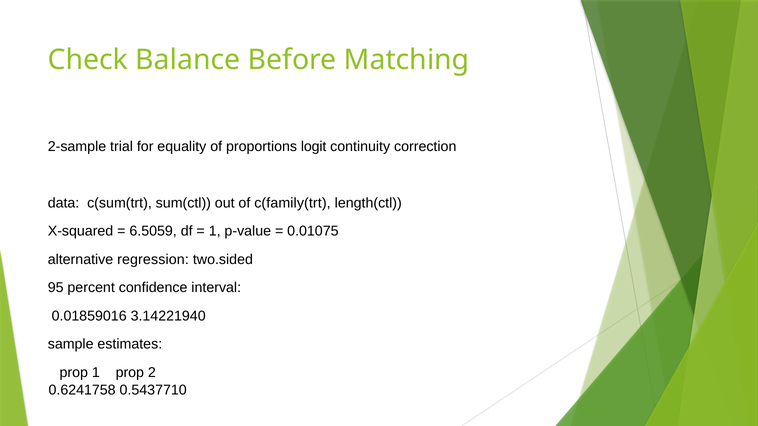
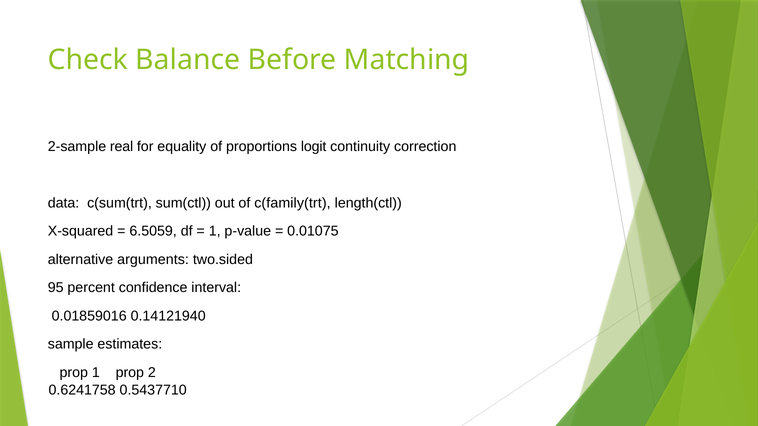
trial: trial -> real
regression: regression -> arguments
3.14221940: 3.14221940 -> 0.14121940
